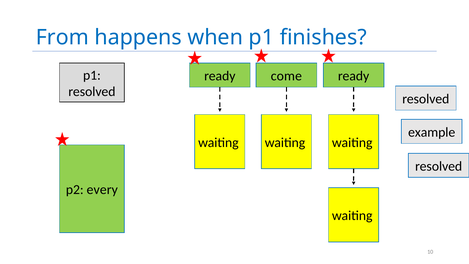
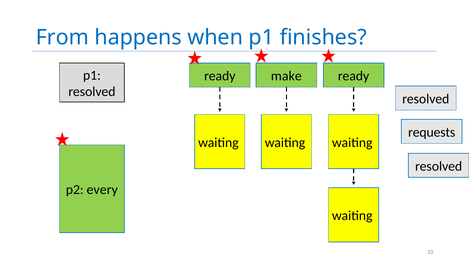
come: come -> make
example: example -> requests
